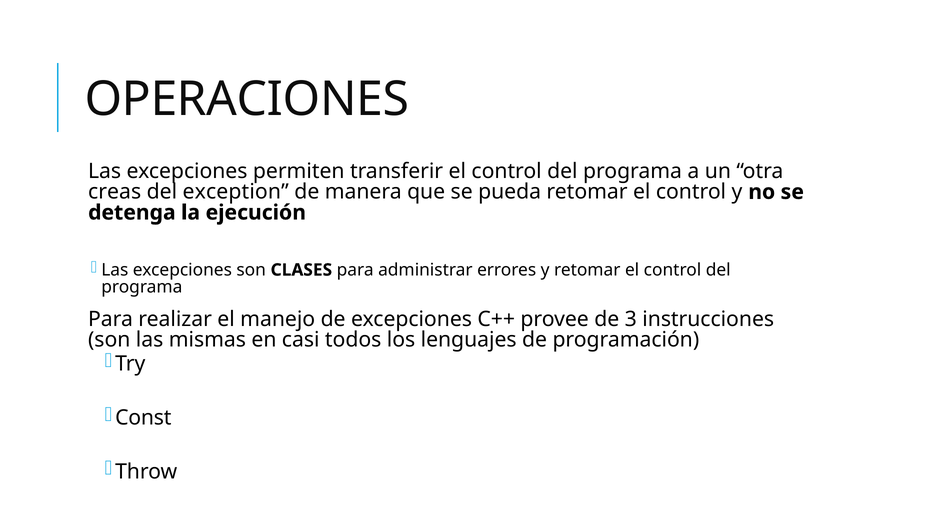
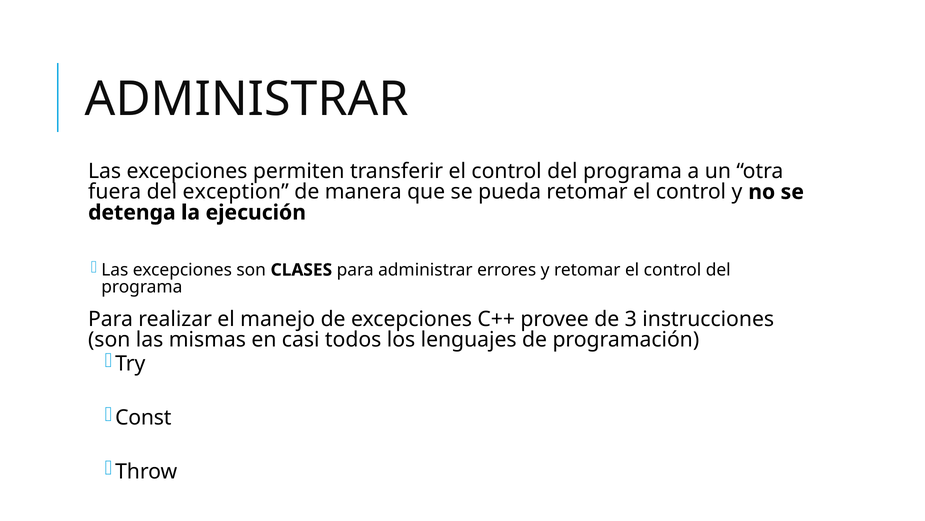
OPERACIONES at (247, 99): OPERACIONES -> ADMINISTRAR
creas: creas -> fuera
